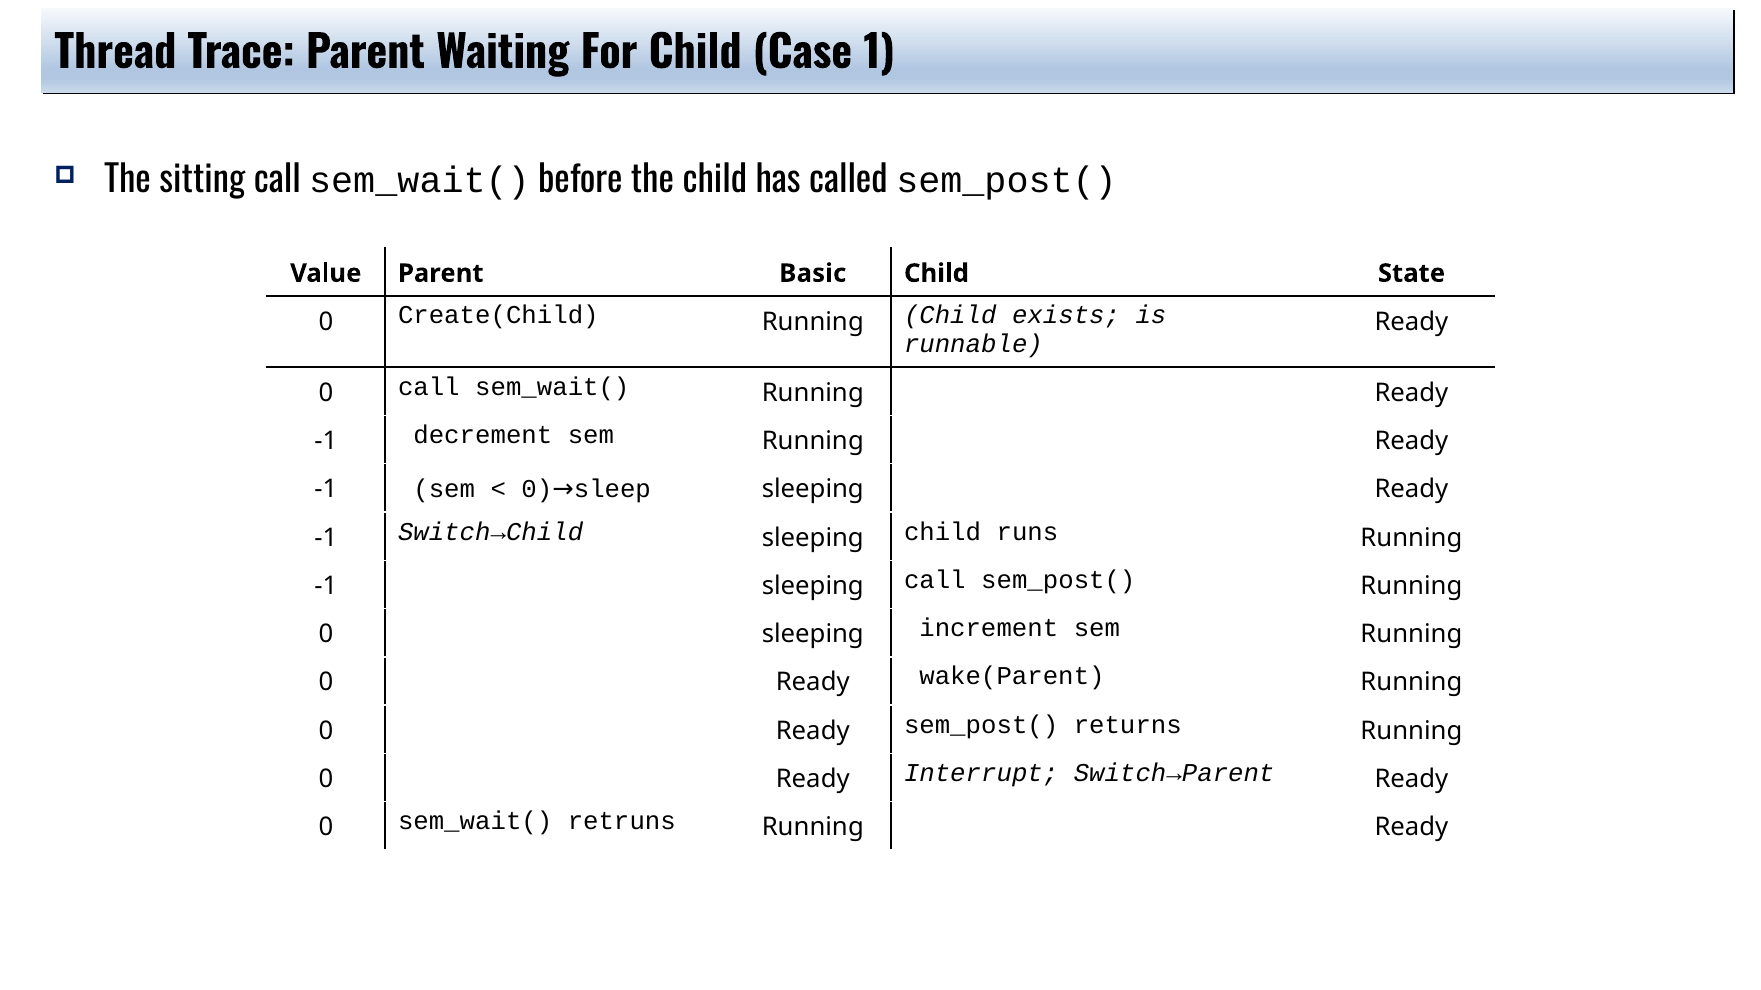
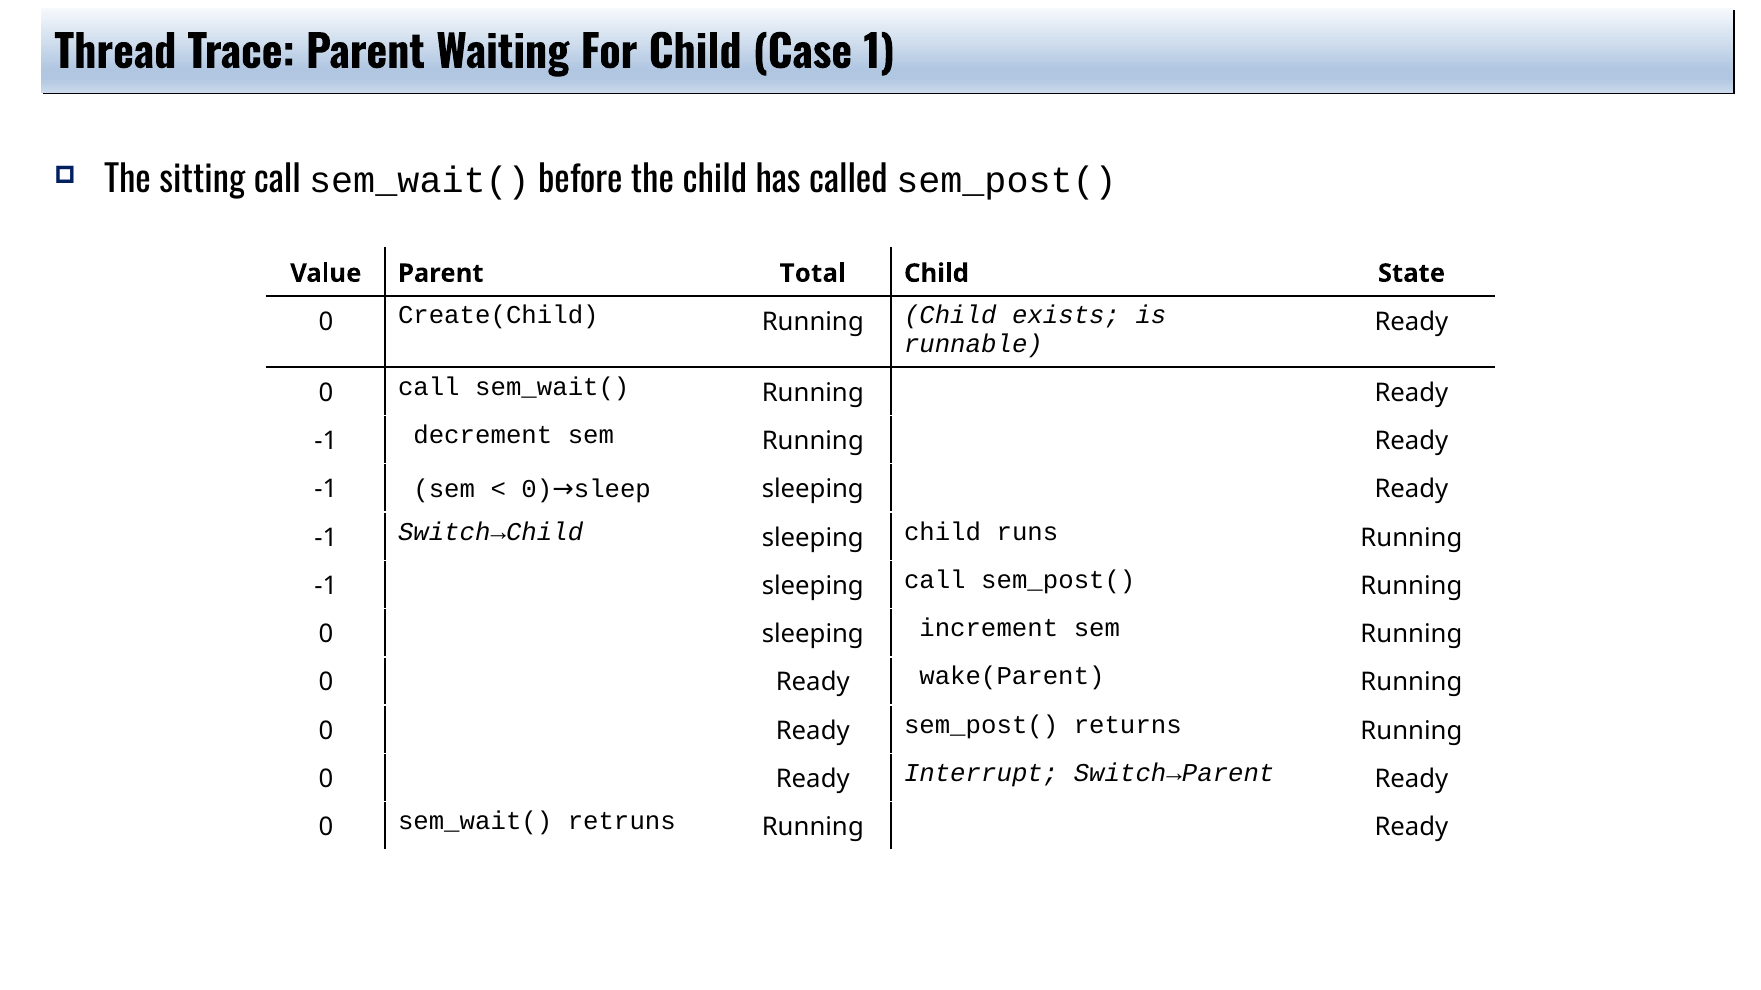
Basic: Basic -> Total
